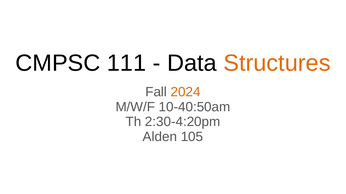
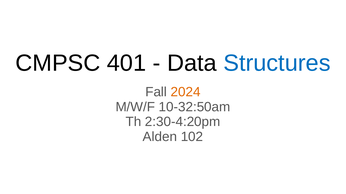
111: 111 -> 401
Structures colour: orange -> blue
10-40:50am: 10-40:50am -> 10-32:50am
105: 105 -> 102
